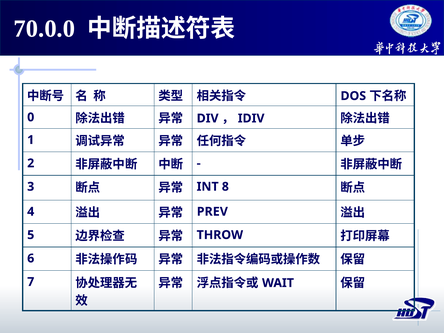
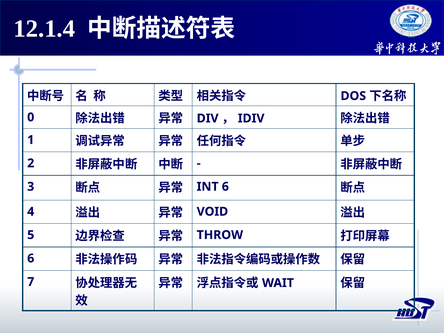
70.0.0: 70.0.0 -> 12.1.4
INT 8: 8 -> 6
PREV: PREV -> VOID
